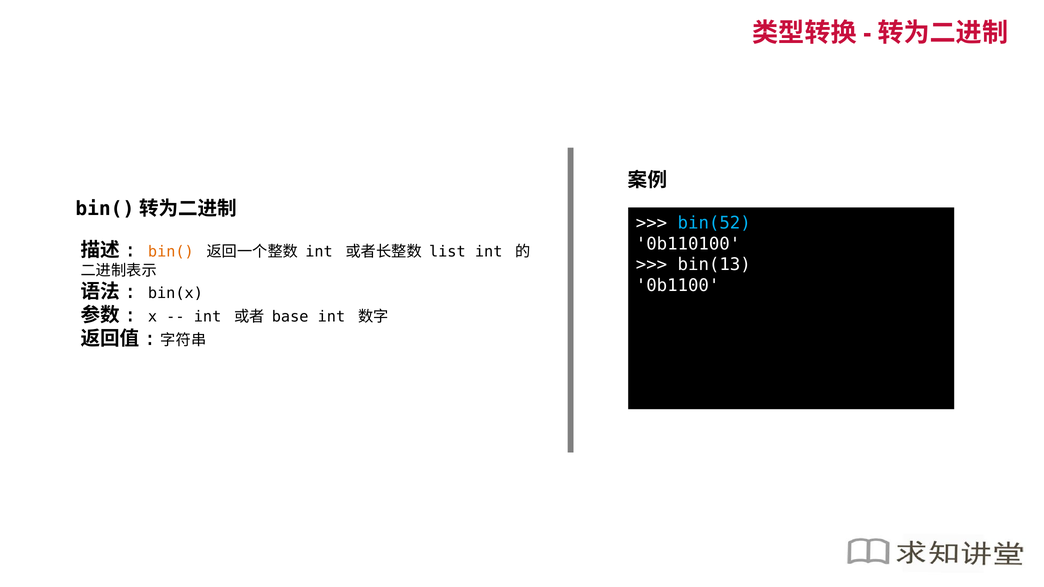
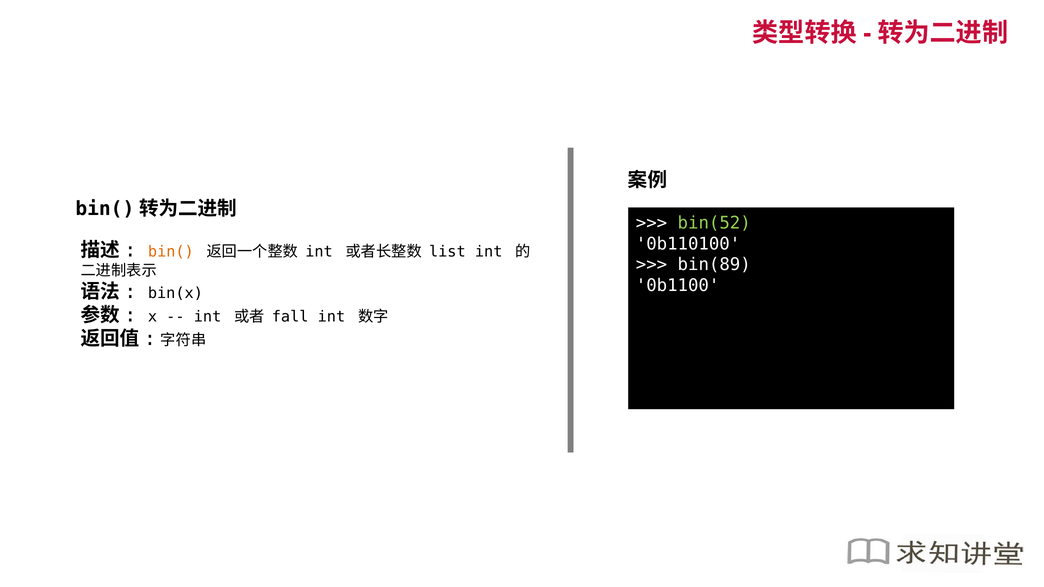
bin(52 colour: light blue -> light green
bin(13: bin(13 -> bin(89
base: base -> fall
